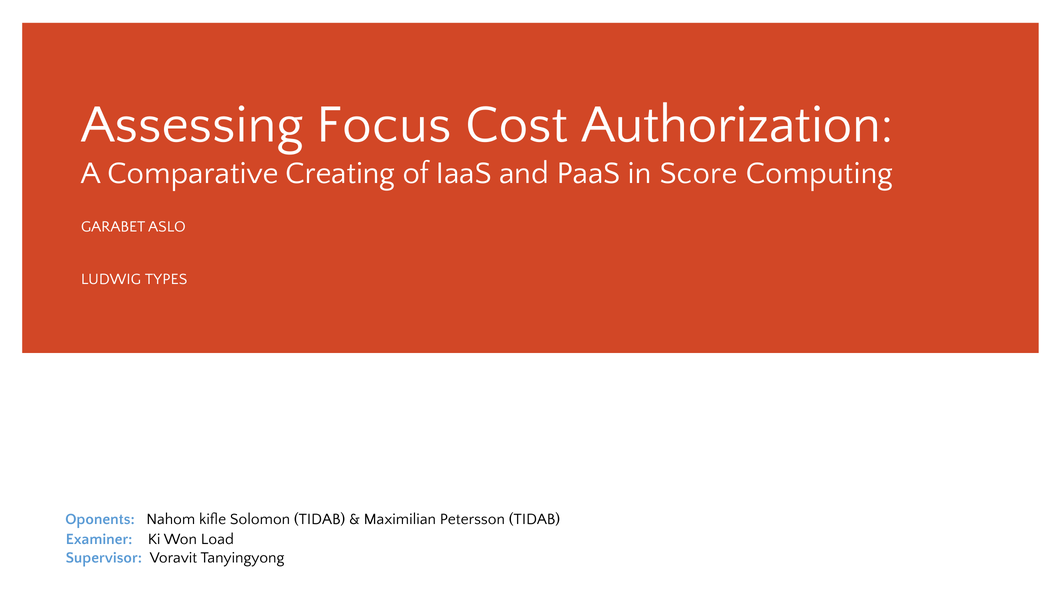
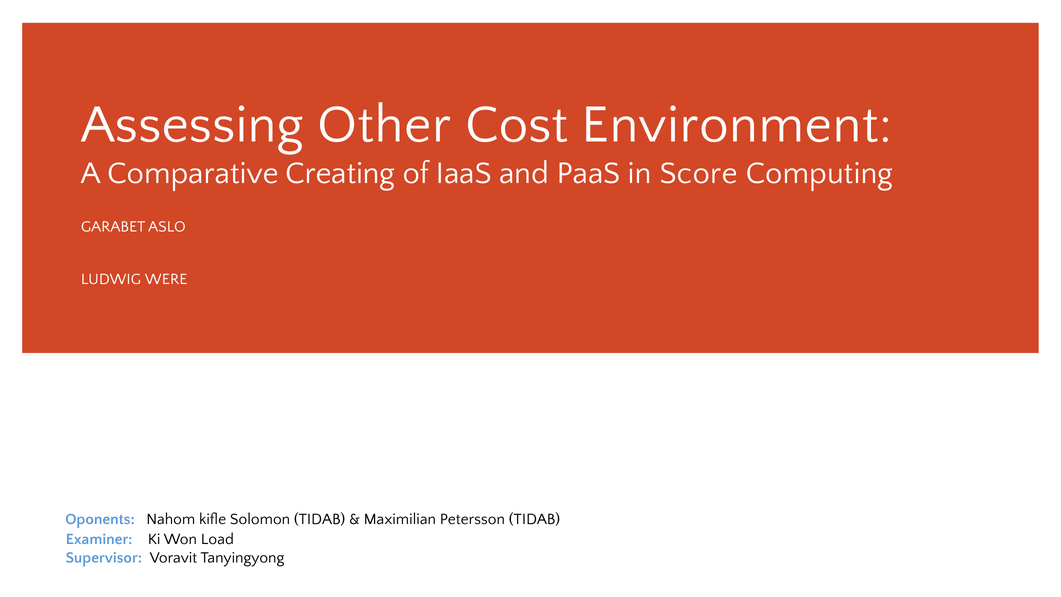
Focus: Focus -> Other
Authorization: Authorization -> Environment
TYPES: TYPES -> WERE
